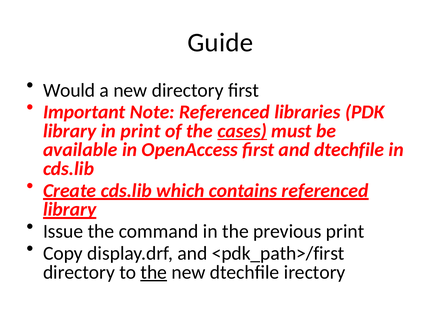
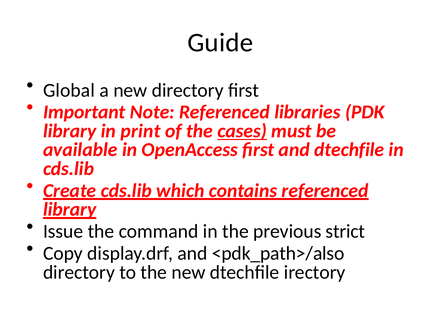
Would: Would -> Global
previous print: print -> strict
<pdk_path>/first: <pdk_path>/first -> <pdk_path>/also
the at (154, 272) underline: present -> none
